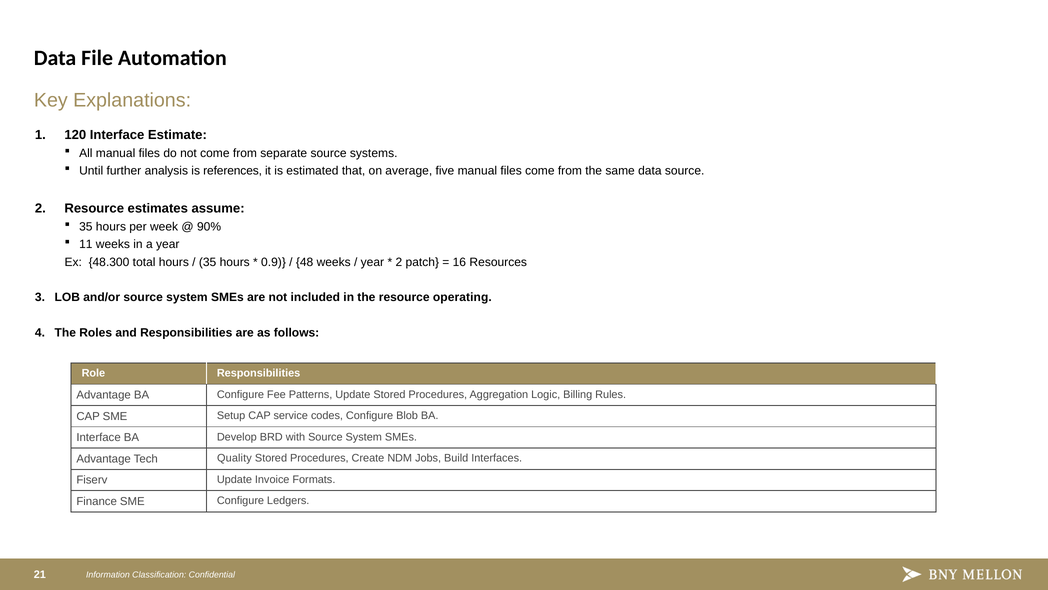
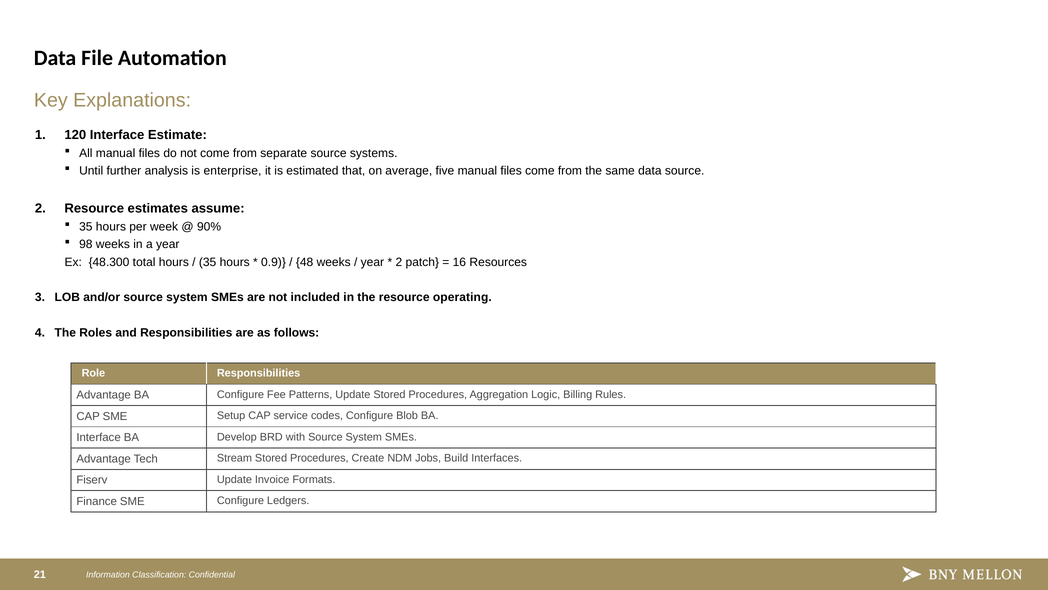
references: references -> enterprise
11: 11 -> 98
Quality: Quality -> Stream
